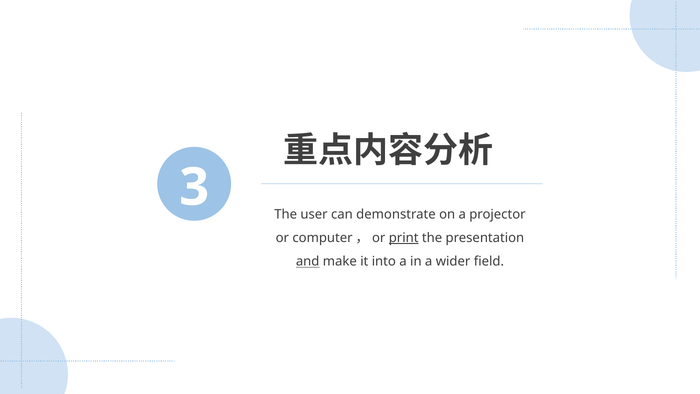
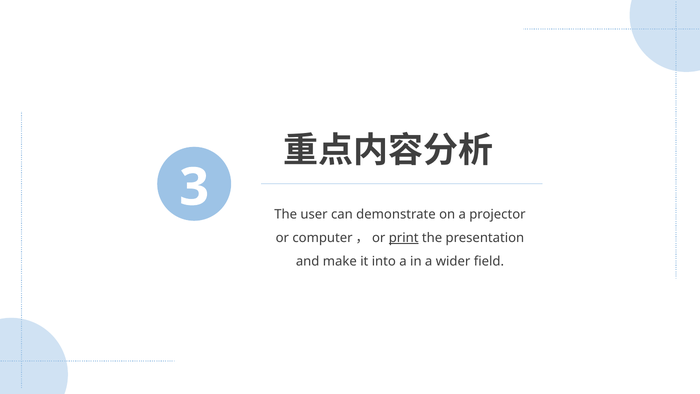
and underline: present -> none
